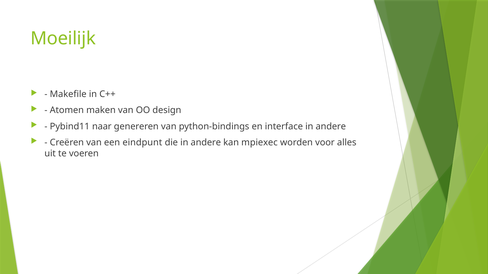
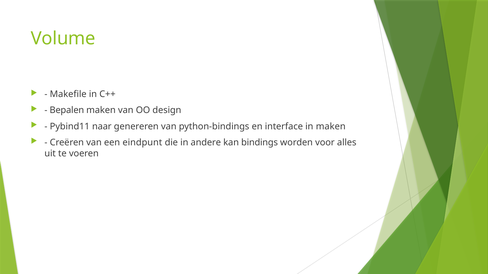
Moeilijk: Moeilijk -> Volume
Atomen: Atomen -> Bepalen
interface in andere: andere -> maken
mpiexec: mpiexec -> bindings
